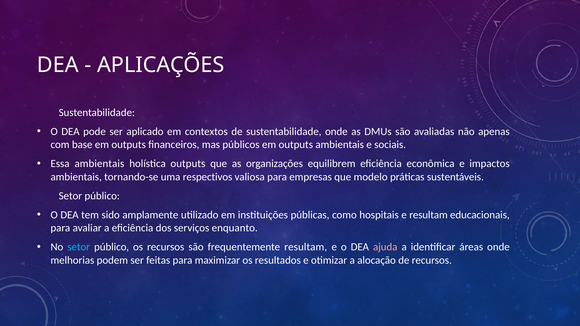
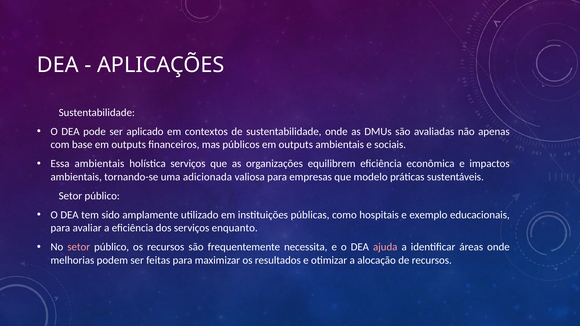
holística outputs: outputs -> serviços
respectivos: respectivos -> adicionada
e resultam: resultam -> exemplo
setor at (79, 247) colour: light blue -> pink
frequentemente resultam: resultam -> necessita
